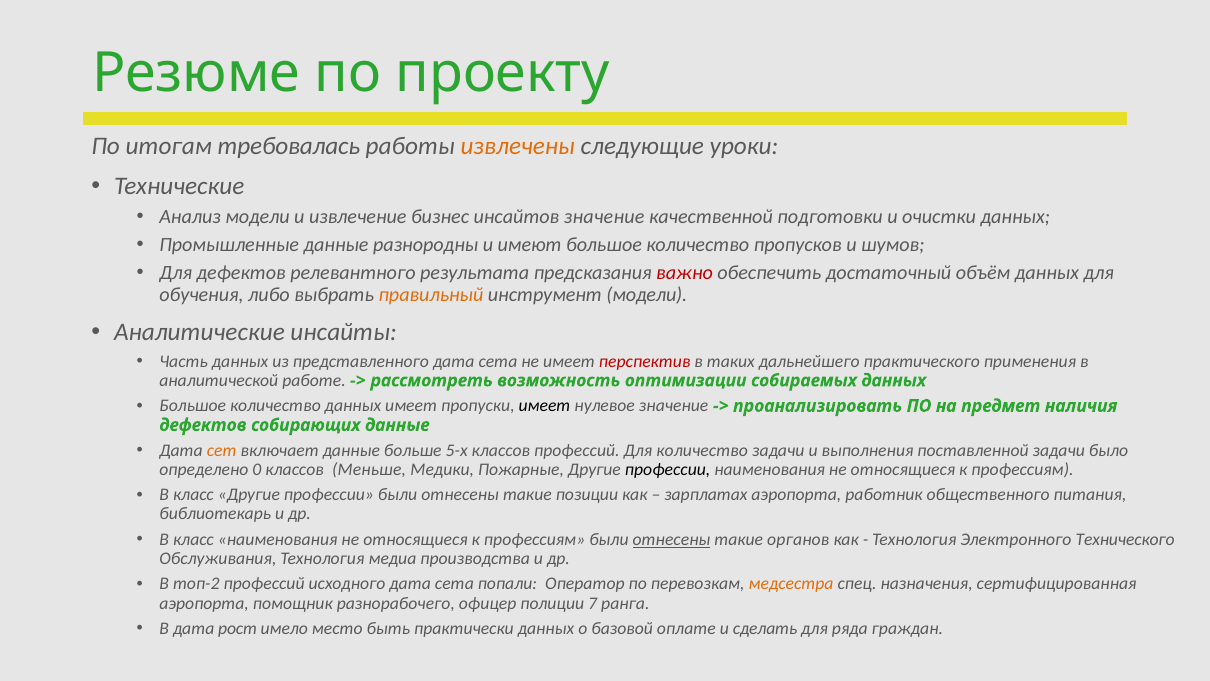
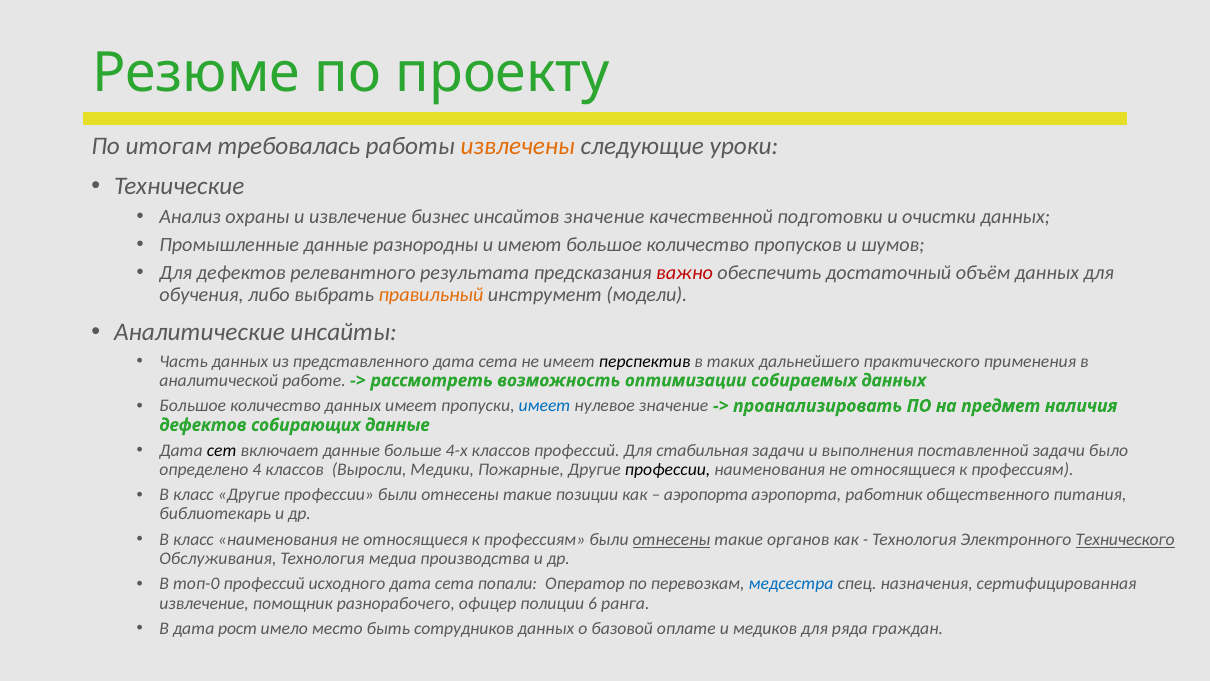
Анализ модели: модели -> охраны
перспектив colour: red -> black
имеет at (545, 406) colour: black -> blue
сет colour: orange -> black
5-х: 5-х -> 4-х
Для количество: количество -> стабильная
0: 0 -> 4
Меньше: Меньше -> Выросли
зарплатах at (706, 495): зарплатах -> аэропорта
Технического underline: none -> present
топ-2: топ-2 -> топ-0
медсестра colour: orange -> blue
аэропорта at (204, 603): аэропорта -> извлечение
7: 7 -> 6
практически: практически -> сотрудников
сделать: сделать -> медиков
